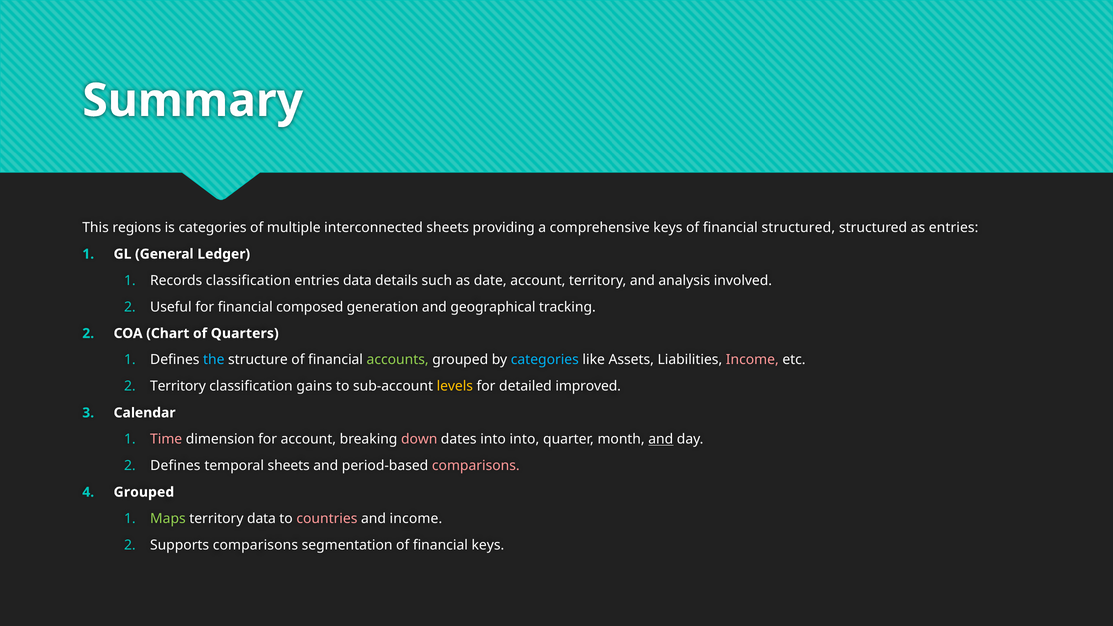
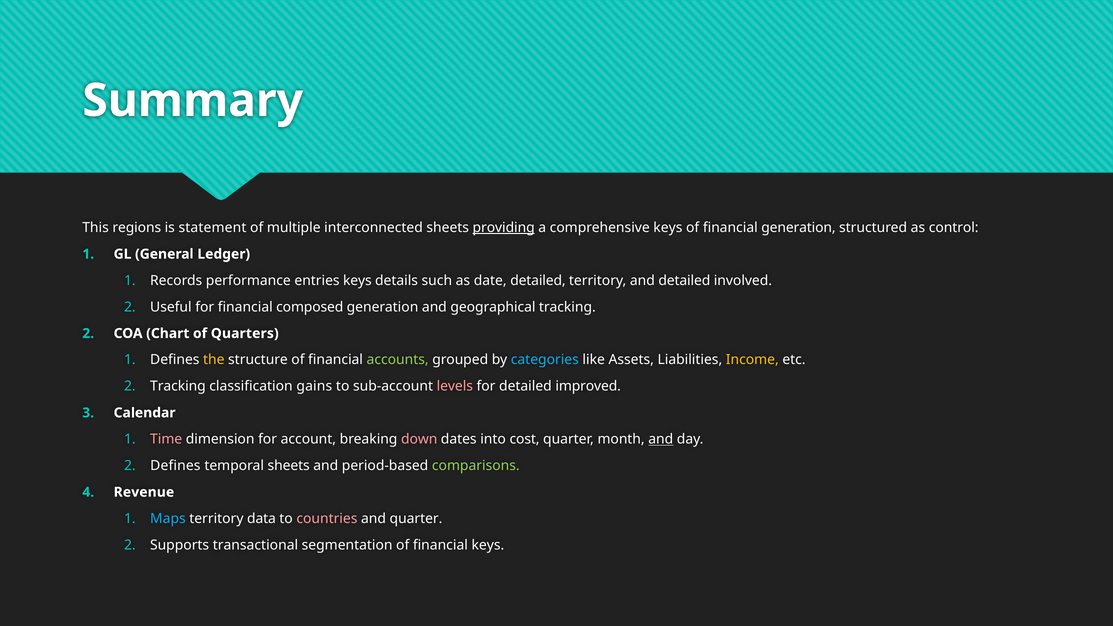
is categories: categories -> statement
providing underline: none -> present
financial structured: structured -> generation
as entries: entries -> control
Records classification: classification -> performance
entries data: data -> keys
date account: account -> detailed
and analysis: analysis -> detailed
the colour: light blue -> yellow
Income at (752, 360) colour: pink -> yellow
Territory at (178, 386): Territory -> Tracking
levels colour: yellow -> pink
into into: into -> cost
comparisons at (476, 466) colour: pink -> light green
Grouped at (144, 492): Grouped -> Revenue
Maps colour: light green -> light blue
and income: income -> quarter
Supports comparisons: comparisons -> transactional
